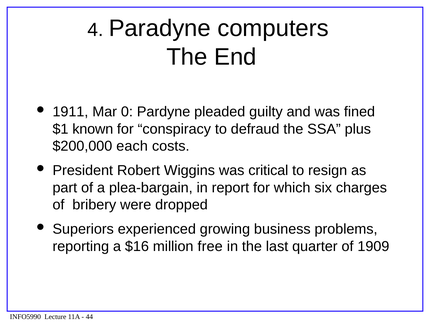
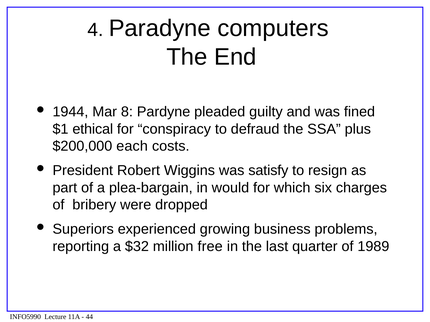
1911: 1911 -> 1944
0: 0 -> 8
known: known -> ethical
critical: critical -> satisfy
report: report -> would
$16: $16 -> $32
1909: 1909 -> 1989
